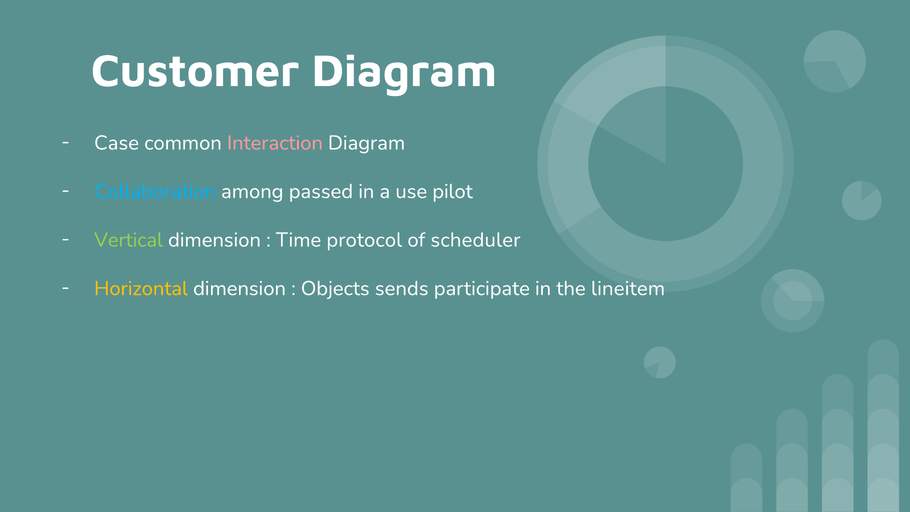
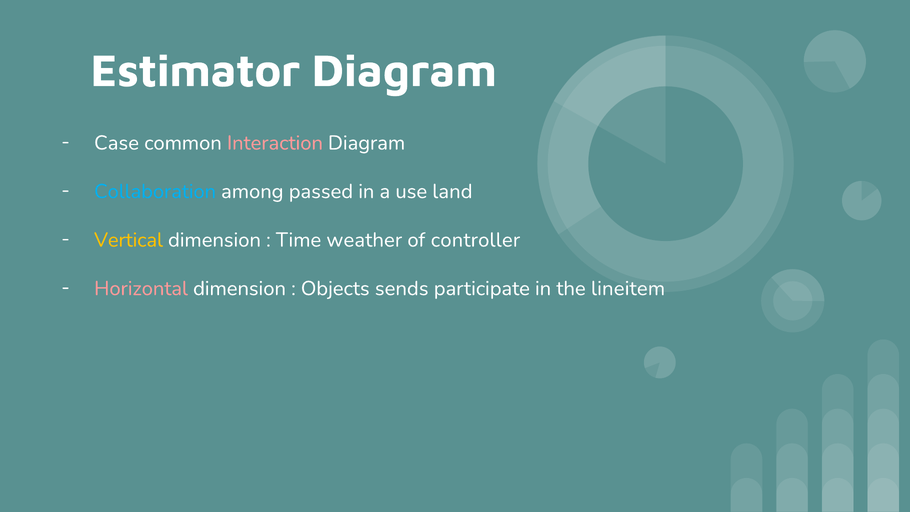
Customer: Customer -> Estimator
pilot: pilot -> land
Vertical colour: light green -> yellow
protocol: protocol -> weather
scheduler: scheduler -> controller
Horizontal colour: yellow -> pink
